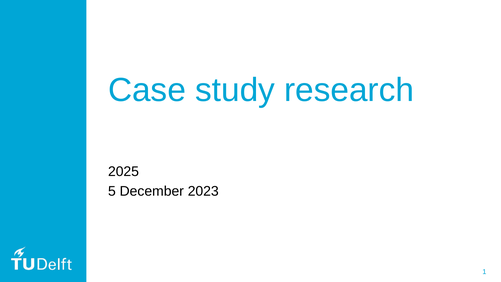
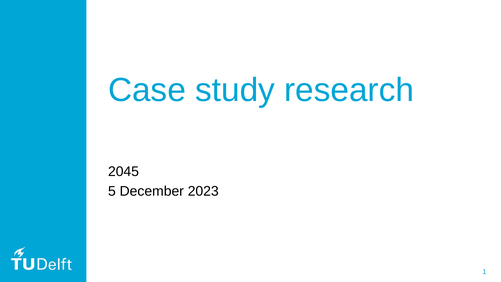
2025: 2025 -> 2045
